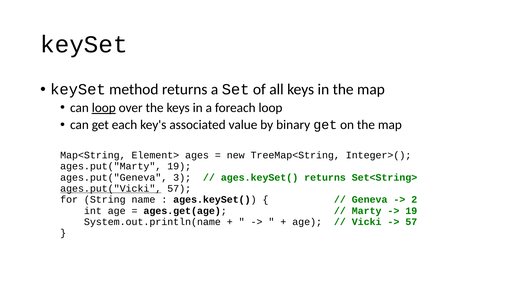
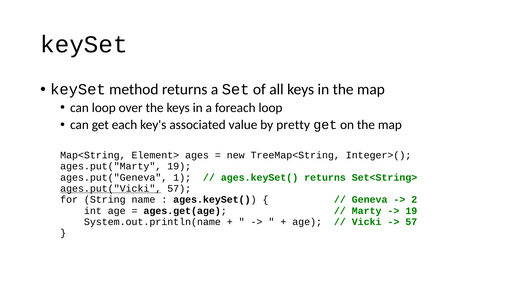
loop at (104, 108) underline: present -> none
binary: binary -> pretty
3: 3 -> 1
